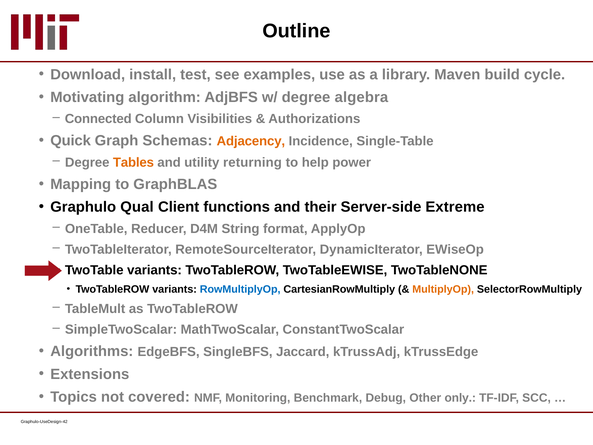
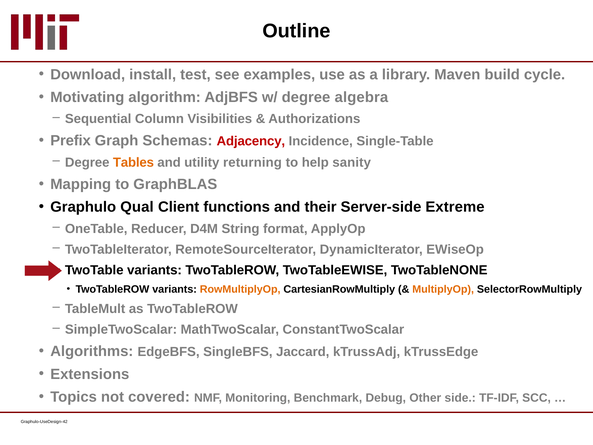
Connected: Connected -> Sequential
Quick: Quick -> Prefix
Adjacency colour: orange -> red
power: power -> sanity
RowMultiplyOp colour: blue -> orange
only: only -> side
